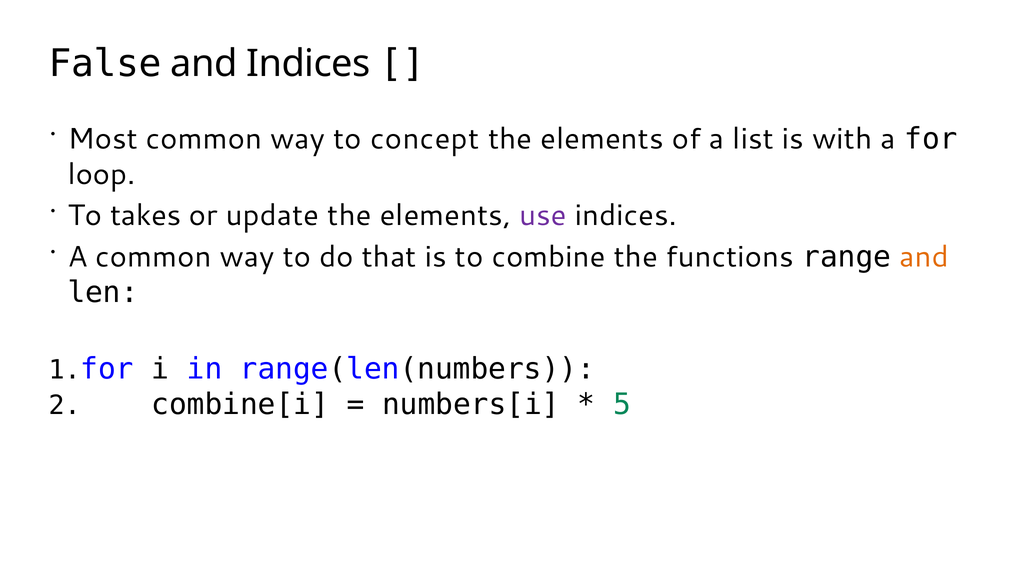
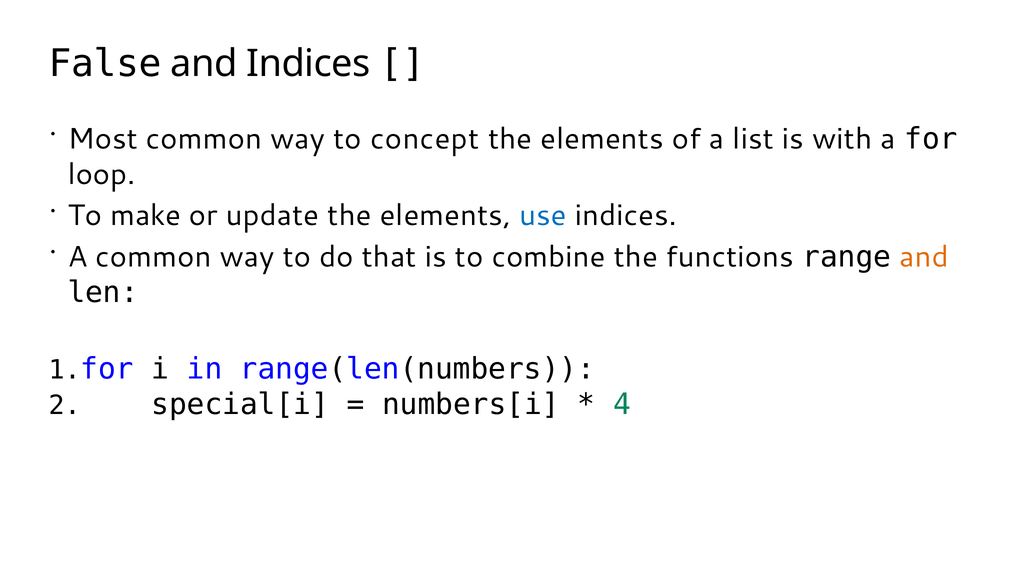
takes: takes -> make
use colour: purple -> blue
combine[i: combine[i -> special[i
5: 5 -> 4
